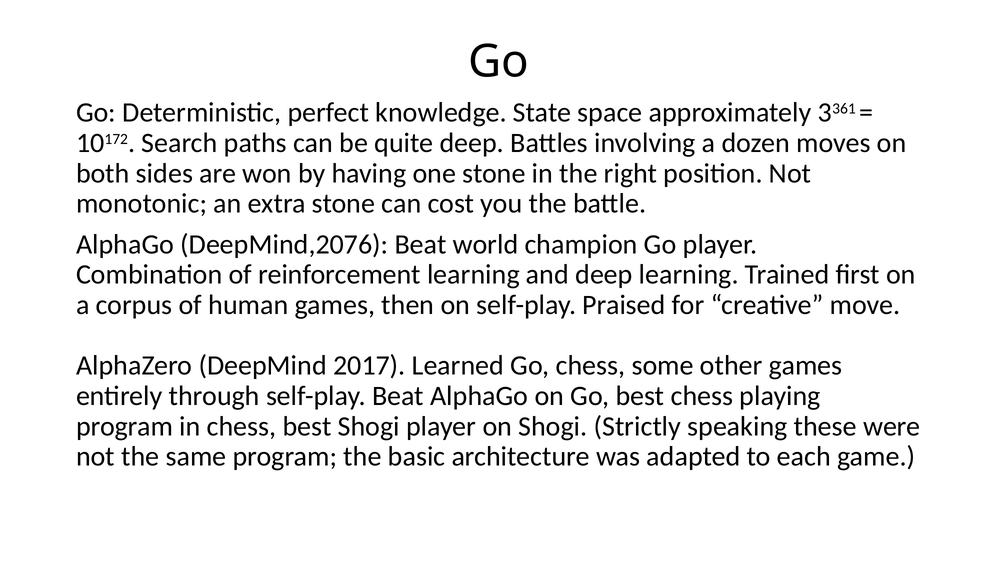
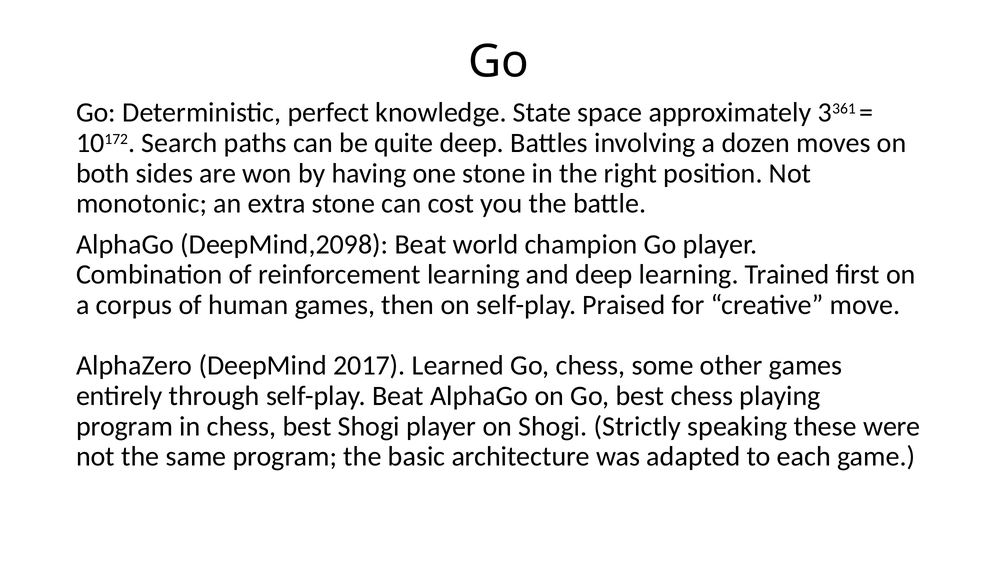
DeepMind,2076: DeepMind,2076 -> DeepMind,2098
